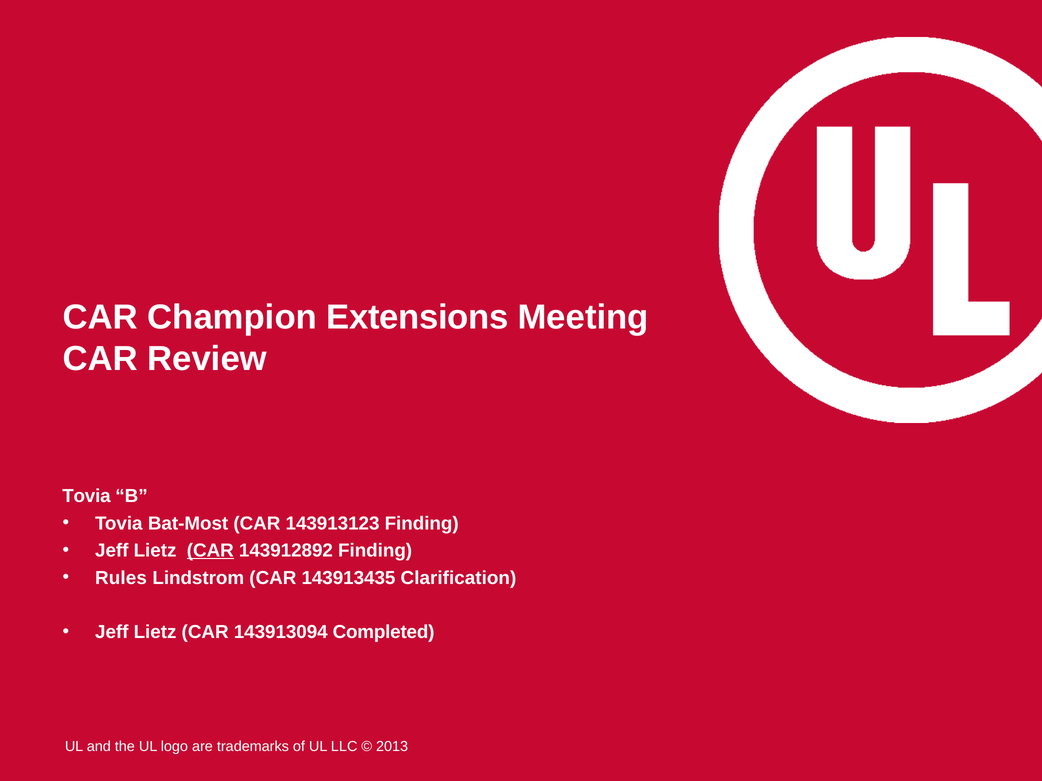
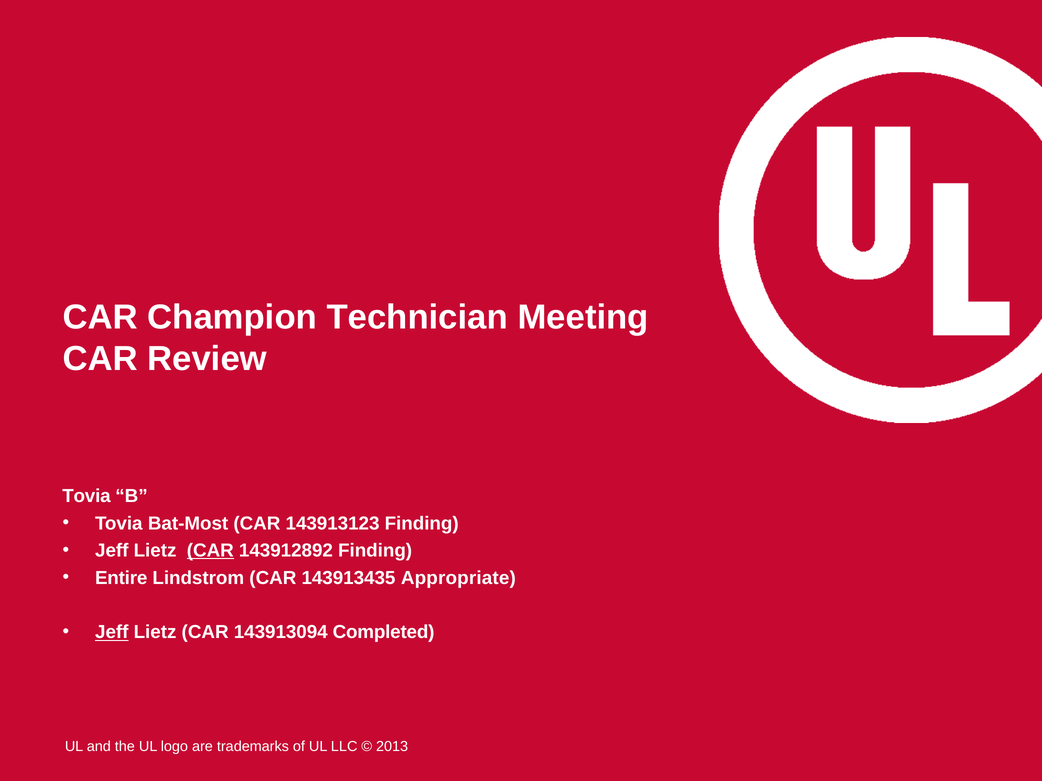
Extensions: Extensions -> Technician
Rules: Rules -> Entire
Clarification: Clarification -> Appropriate
Jeff at (112, 633) underline: none -> present
